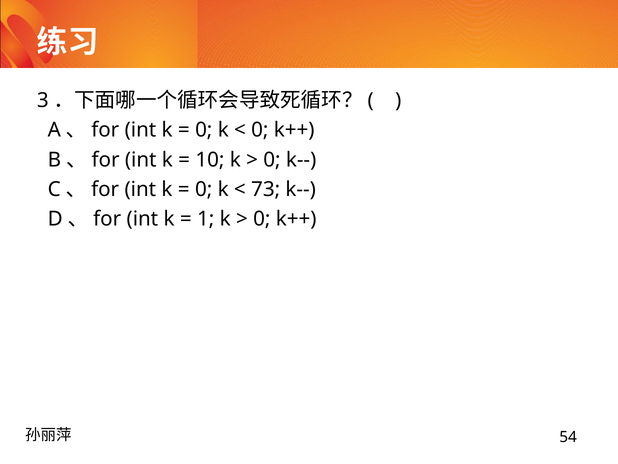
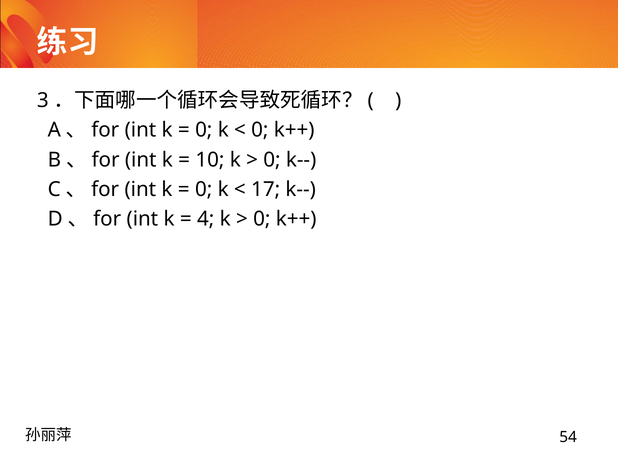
73: 73 -> 17
1: 1 -> 4
